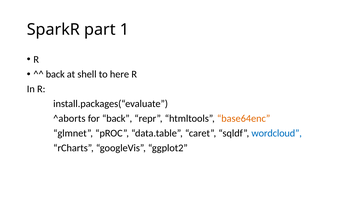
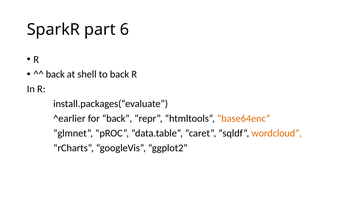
1: 1 -> 6
to here: here -> back
^aborts: ^aborts -> ^earlier
wordcloud colour: blue -> orange
